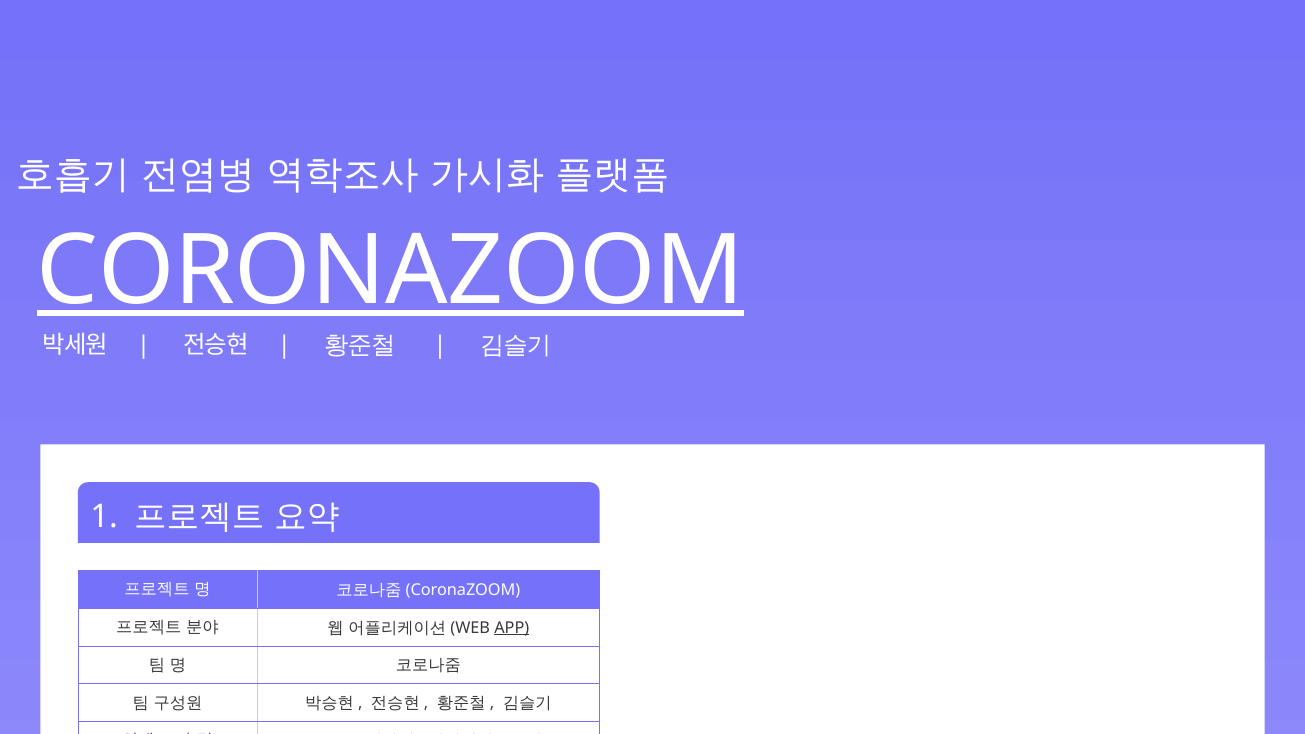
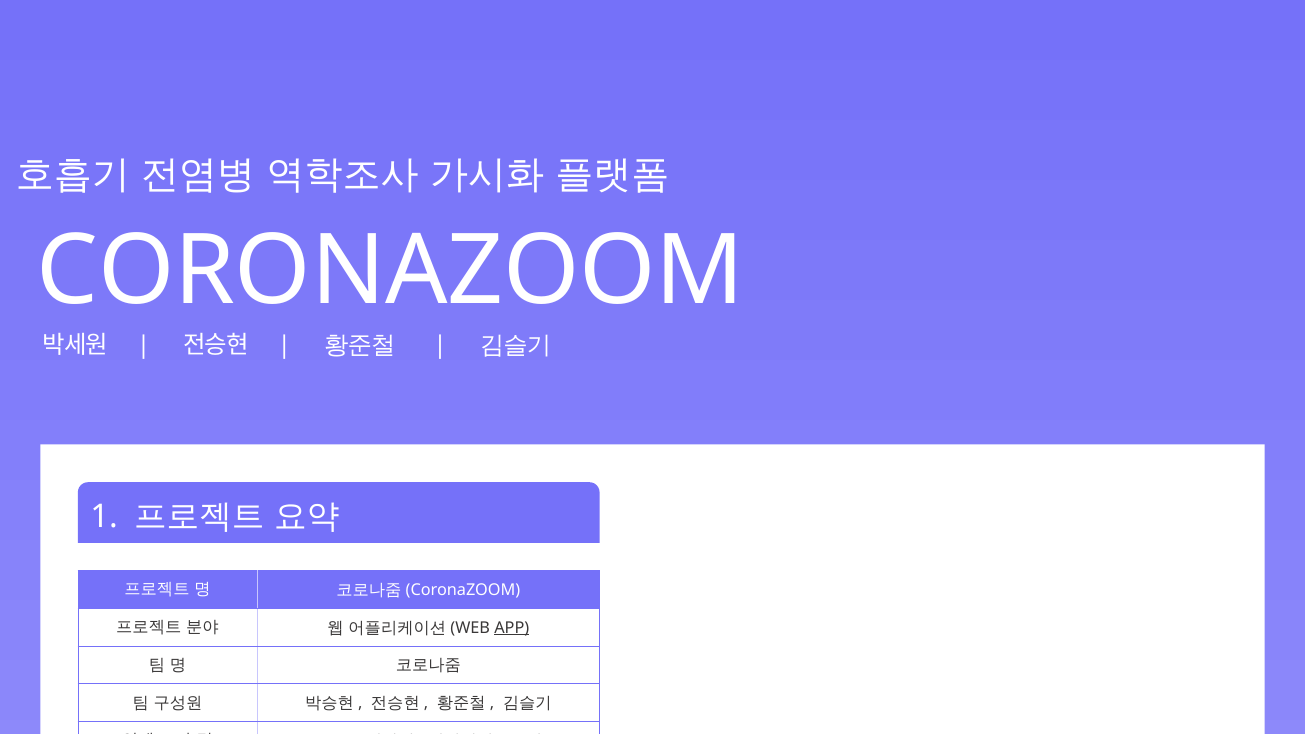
CORONAZOOM at (390, 271) underline: present -> none
